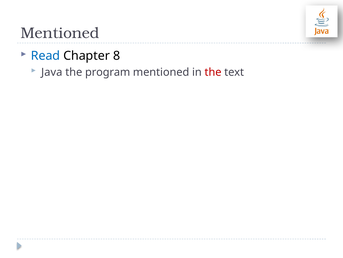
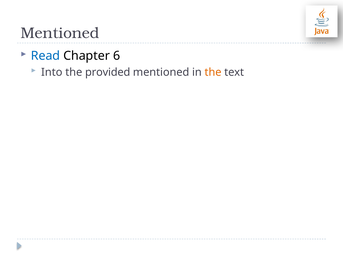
8: 8 -> 6
Java: Java -> Into
program: program -> provided
the at (213, 72) colour: red -> orange
